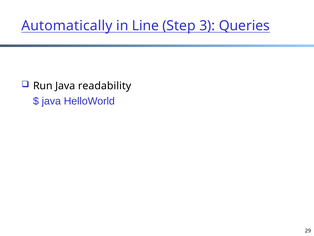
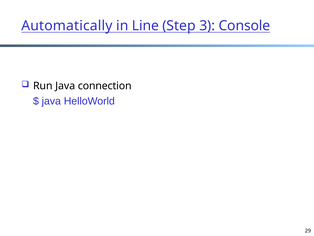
Queries: Queries -> Console
readability: readability -> connection
